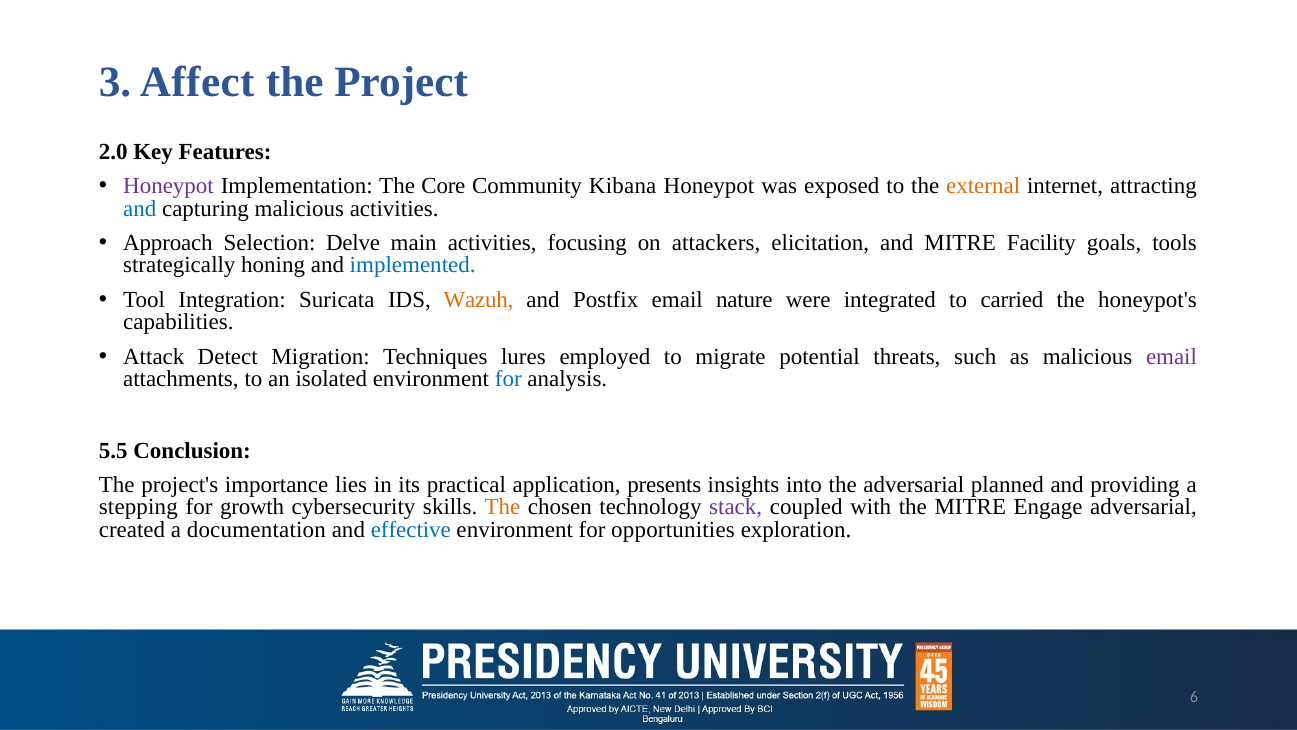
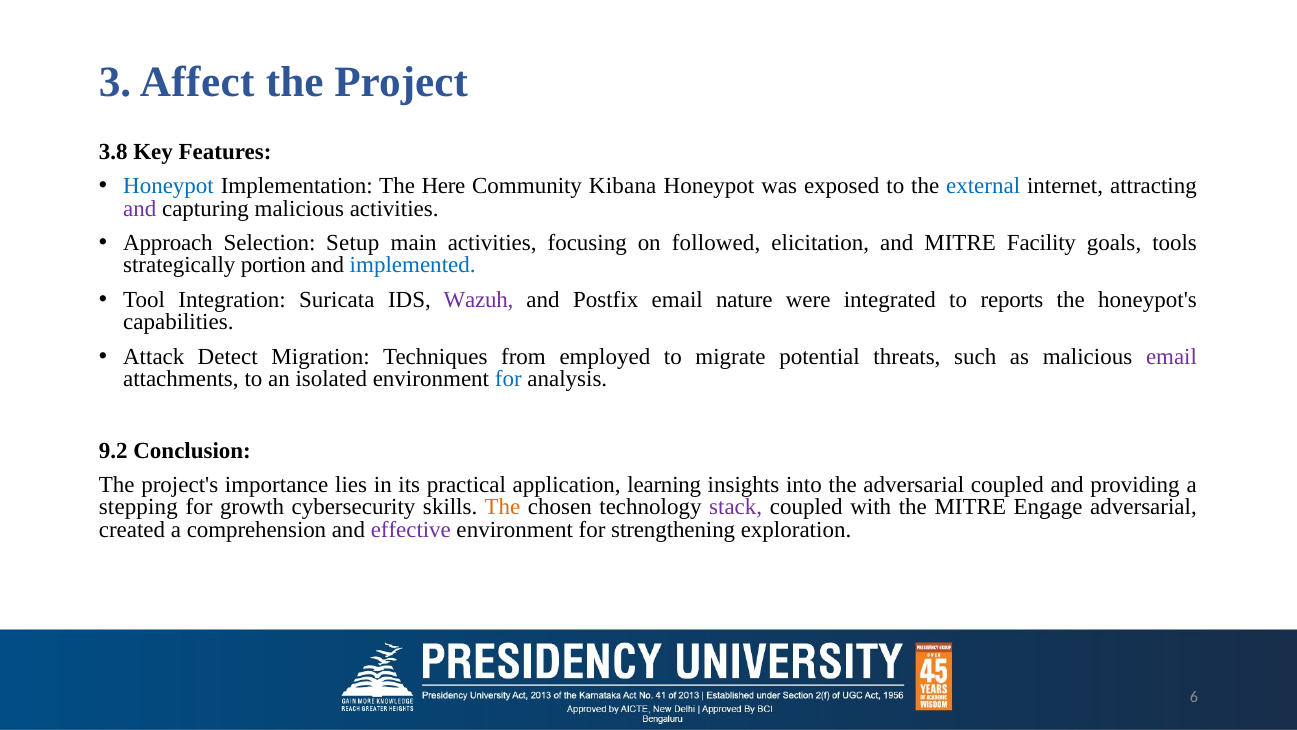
2.0: 2.0 -> 3.8
Honeypot at (169, 186) colour: purple -> blue
Core: Core -> Here
external colour: orange -> blue
and at (140, 208) colour: blue -> purple
Delve: Delve -> Setup
attackers: attackers -> followed
honing: honing -> portion
Wazuh colour: orange -> purple
carried: carried -> reports
lures: lures -> from
5.5: 5.5 -> 9.2
presents: presents -> learning
adversarial planned: planned -> coupled
documentation: documentation -> comprehension
effective colour: blue -> purple
opportunities: opportunities -> strengthening
